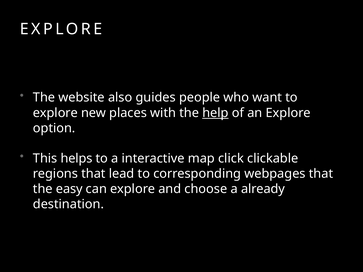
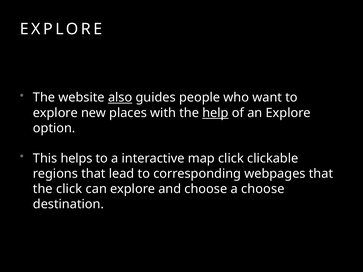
also underline: none -> present
the easy: easy -> click
a already: already -> choose
